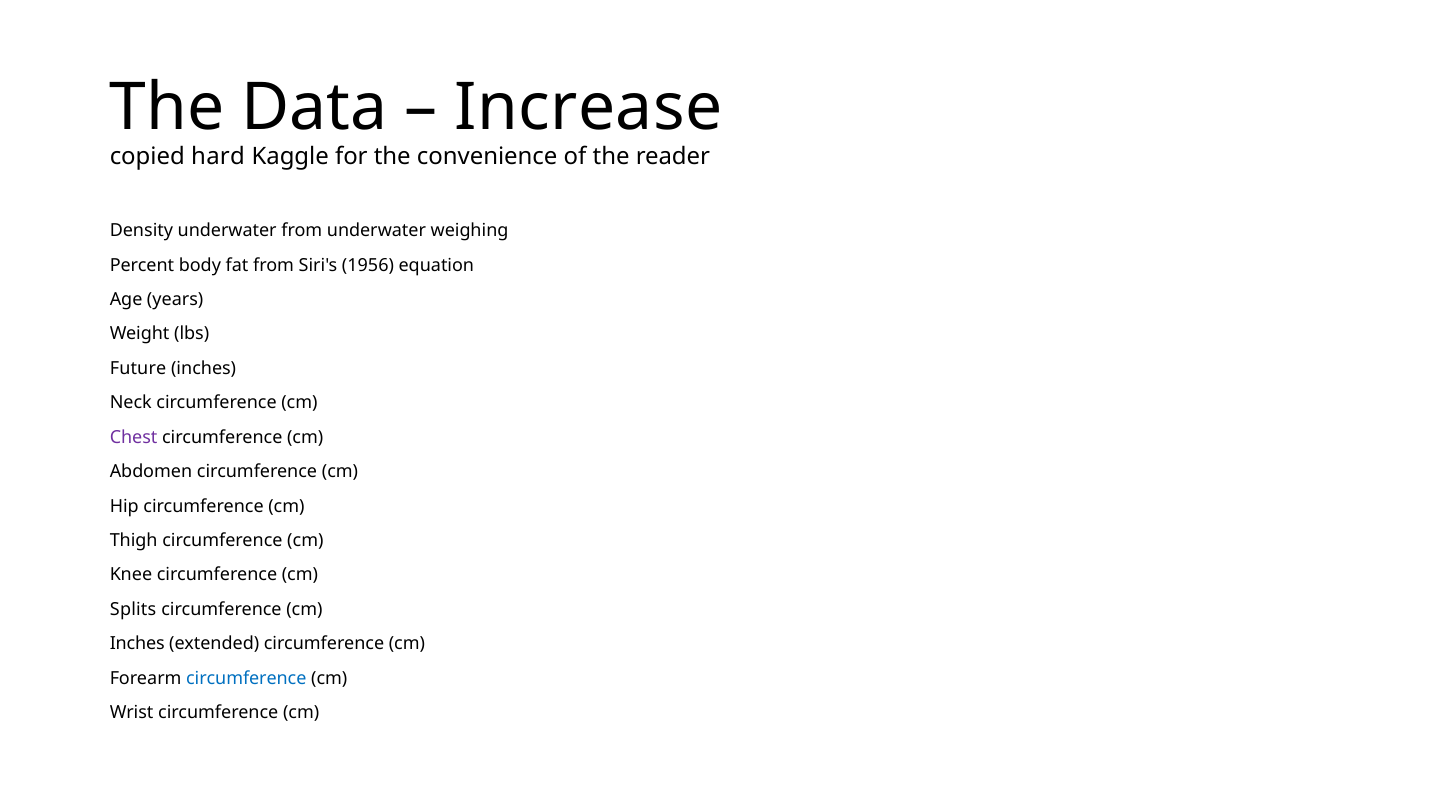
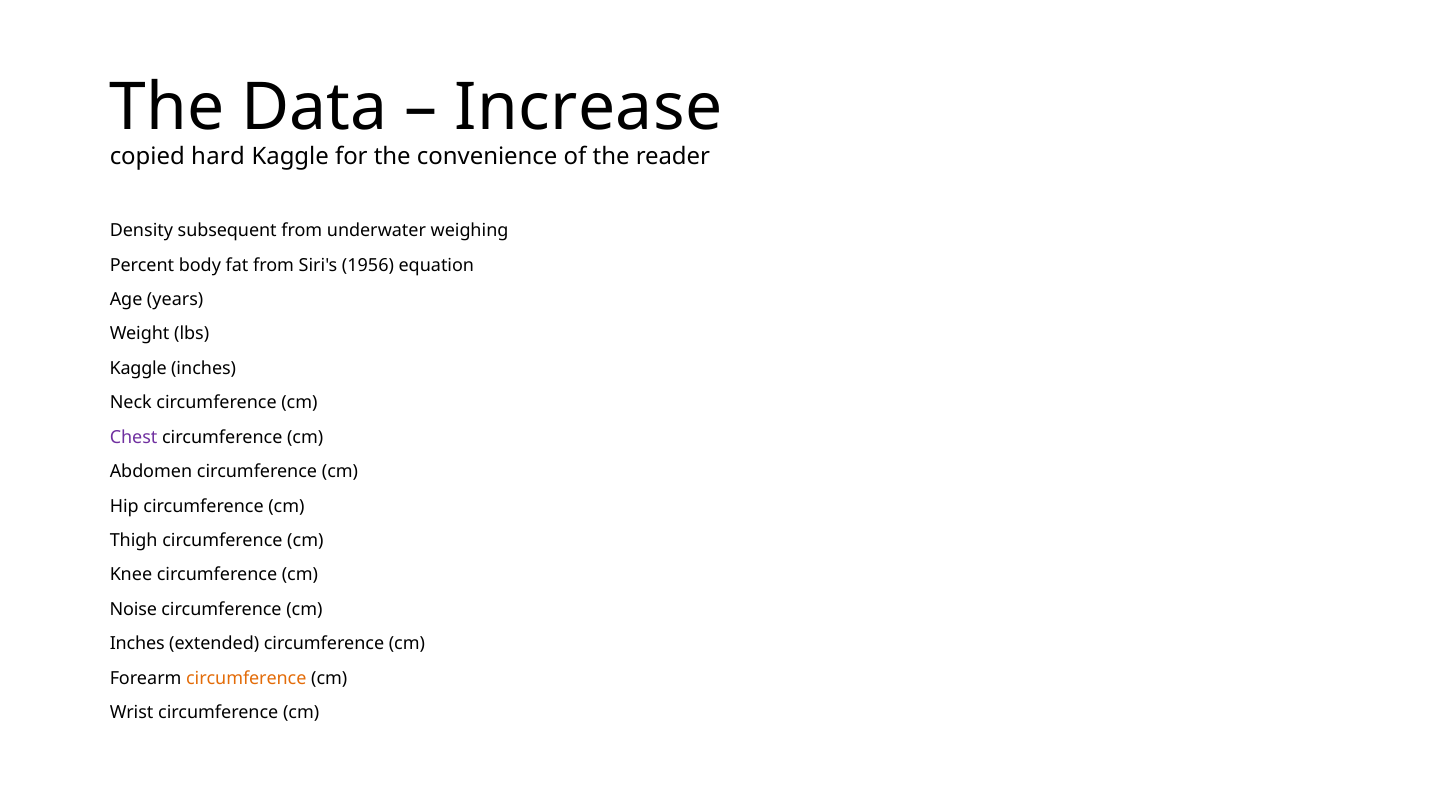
Density underwater: underwater -> subsequent
Future at (138, 368): Future -> Kaggle
Splits: Splits -> Noise
circumference at (246, 678) colour: blue -> orange
